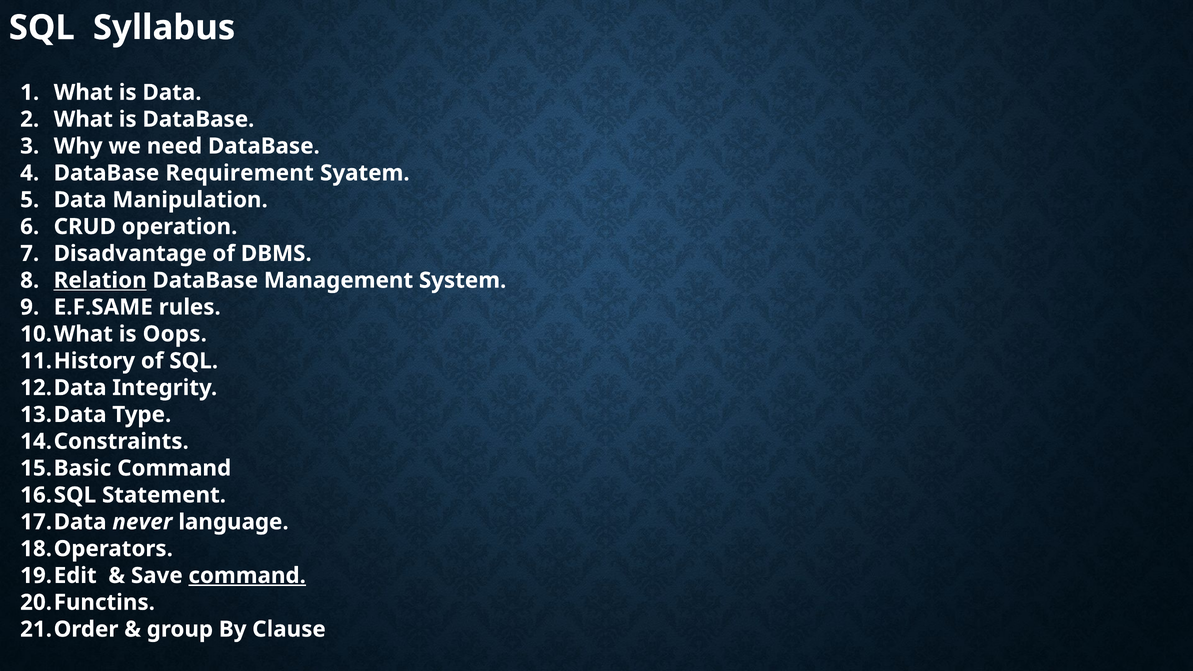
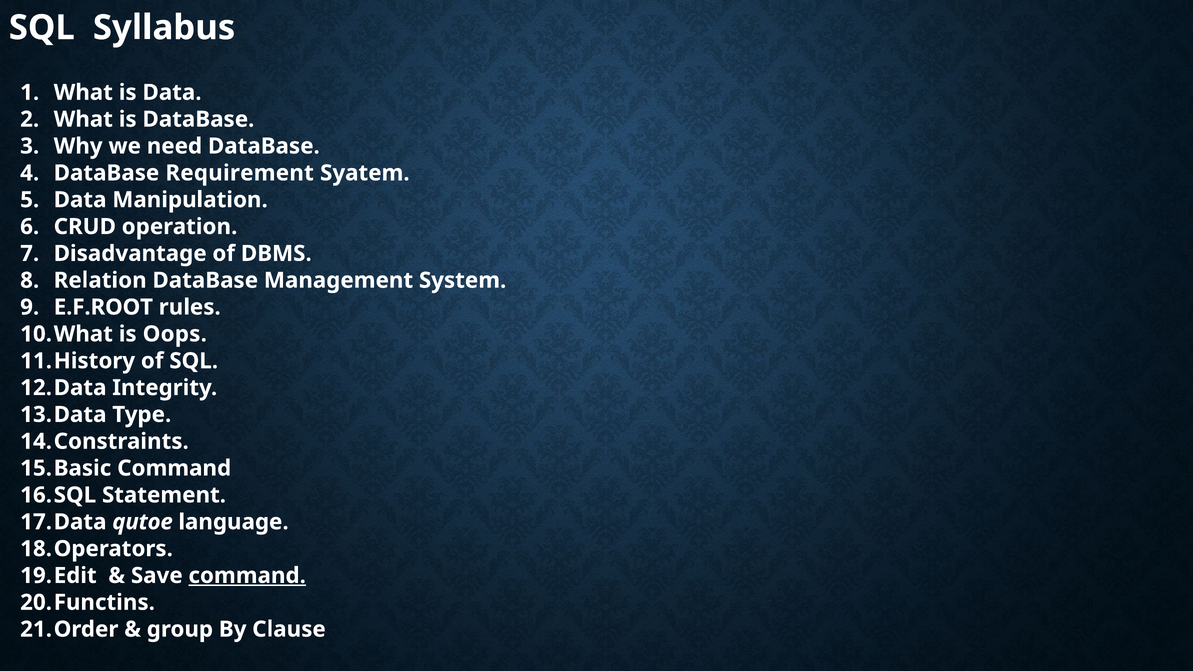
Relation underline: present -> none
E.F.SAME: E.F.SAME -> E.F.ROOT
never: never -> qutoe
